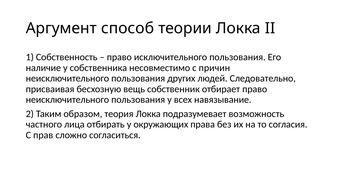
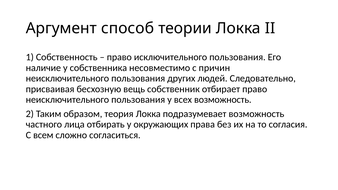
всех навязывание: навязывание -> возможность
прав: прав -> всем
